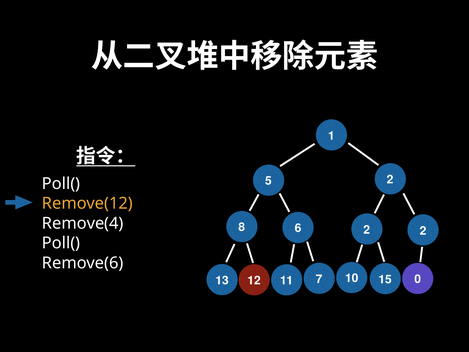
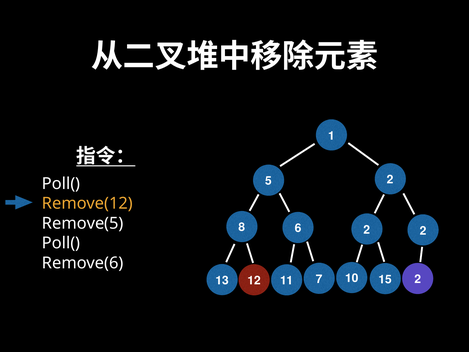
Remove(4: Remove(4 -> Remove(5
15 0: 0 -> 2
